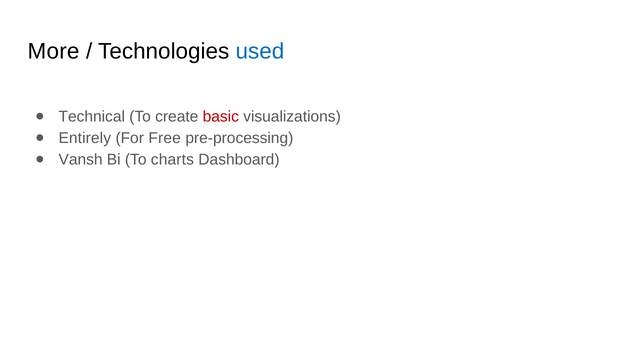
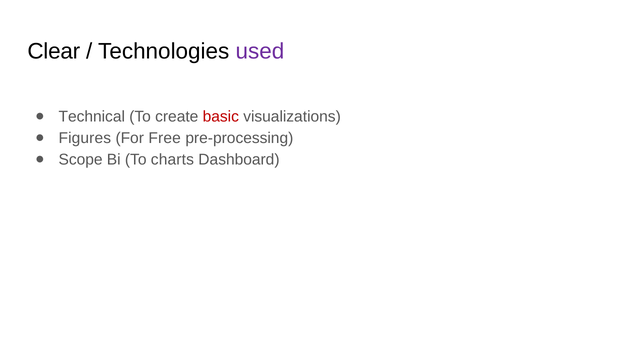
More: More -> Clear
used colour: blue -> purple
Entirely: Entirely -> Figures
Vansh: Vansh -> Scope
